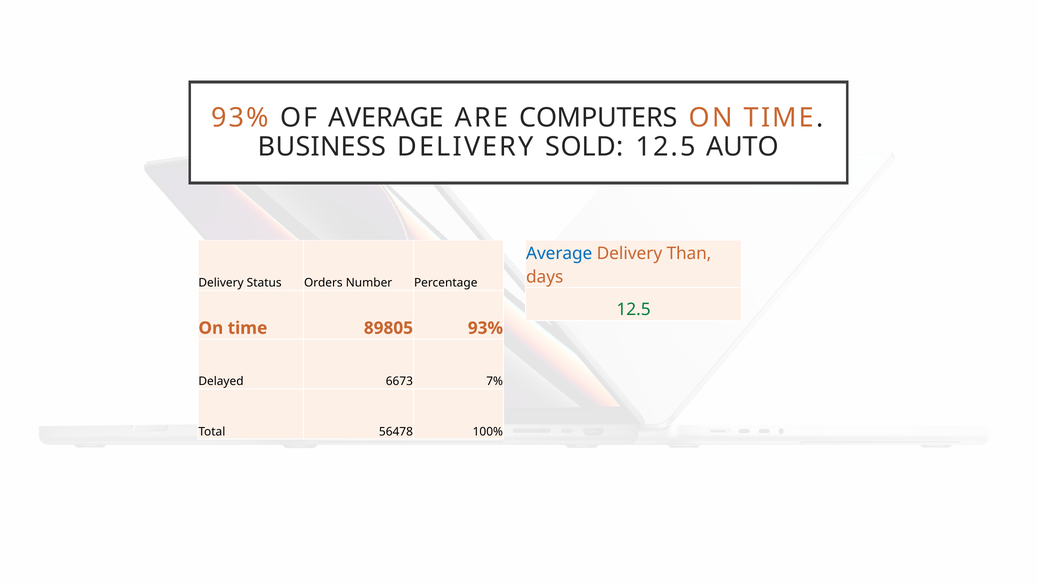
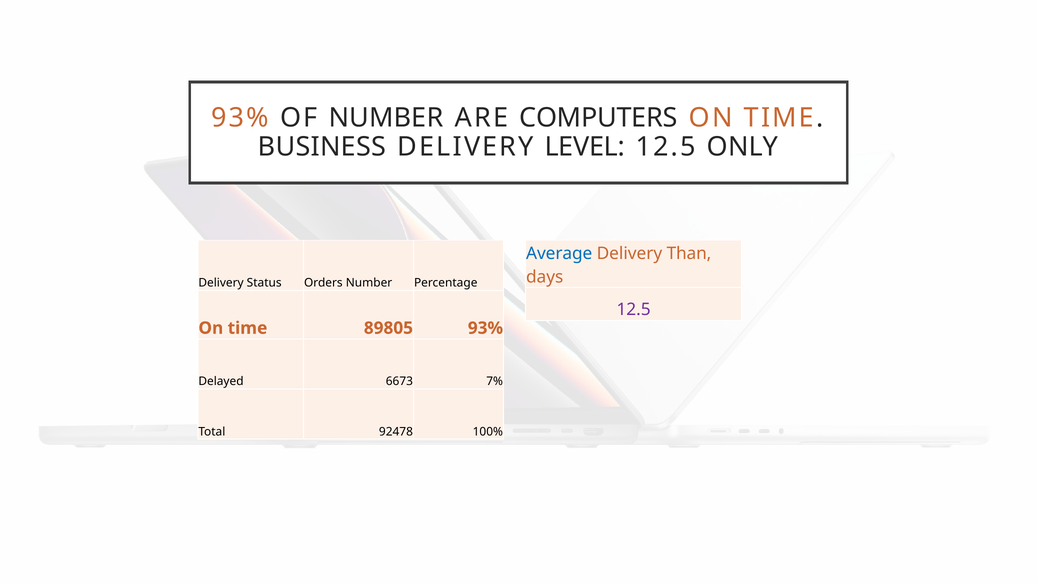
OF AVERAGE: AVERAGE -> NUMBER
SOLD: SOLD -> LEVEL
AUTO: AUTO -> ONLY
12.5 at (634, 310) colour: green -> purple
56478: 56478 -> 92478
